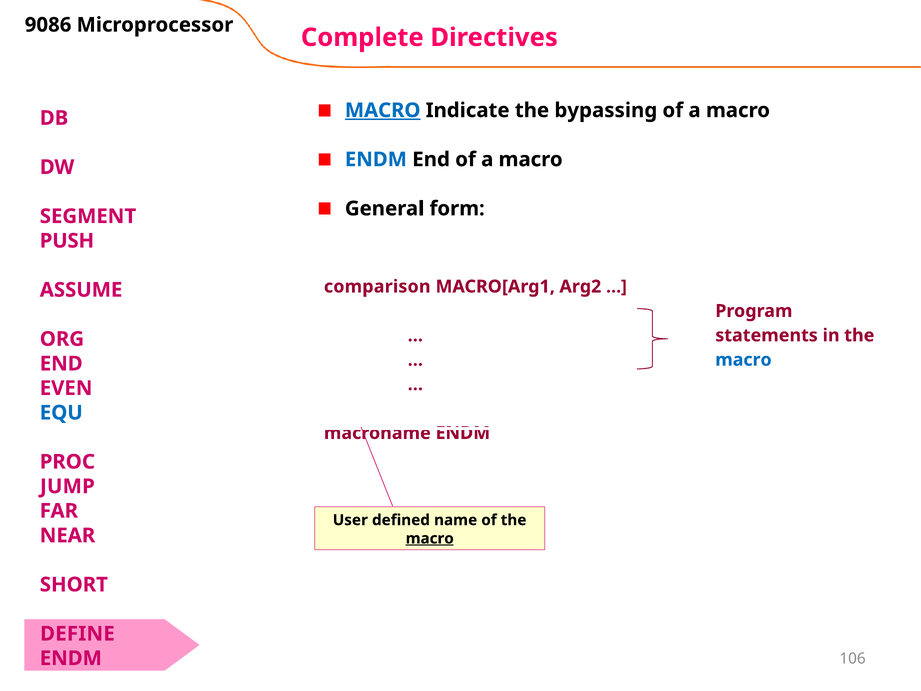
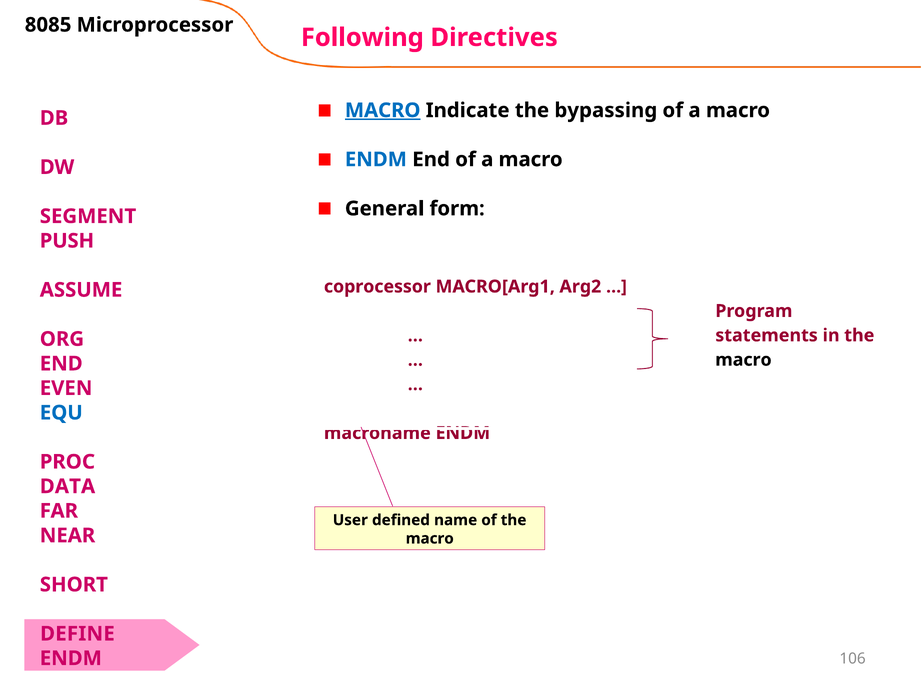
9086: 9086 -> 8085
Complete: Complete -> Following
comparison: comparison -> coprocessor
macro at (743, 360) colour: blue -> black
JUMP: JUMP -> DATA
macro at (430, 538) underline: present -> none
